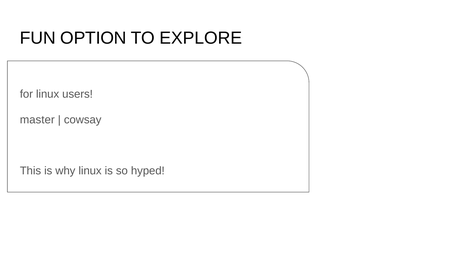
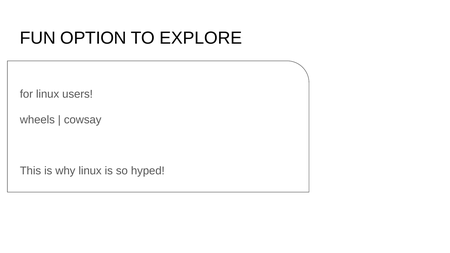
master: master -> wheels
